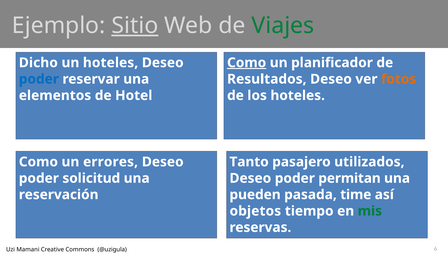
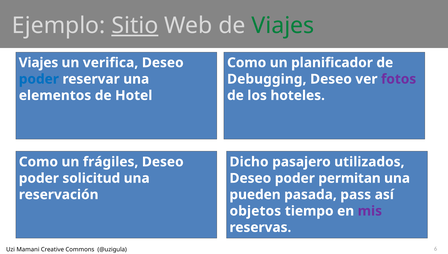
Dicho at (38, 63): Dicho -> Viajes
un hoteles: hoteles -> verifica
Como at (247, 63) underline: present -> none
Resultados: Resultados -> Debugging
fotos colour: orange -> purple
errores: errores -> frágiles
Tanto: Tanto -> Dicho
time: time -> pass
mis colour: green -> purple
